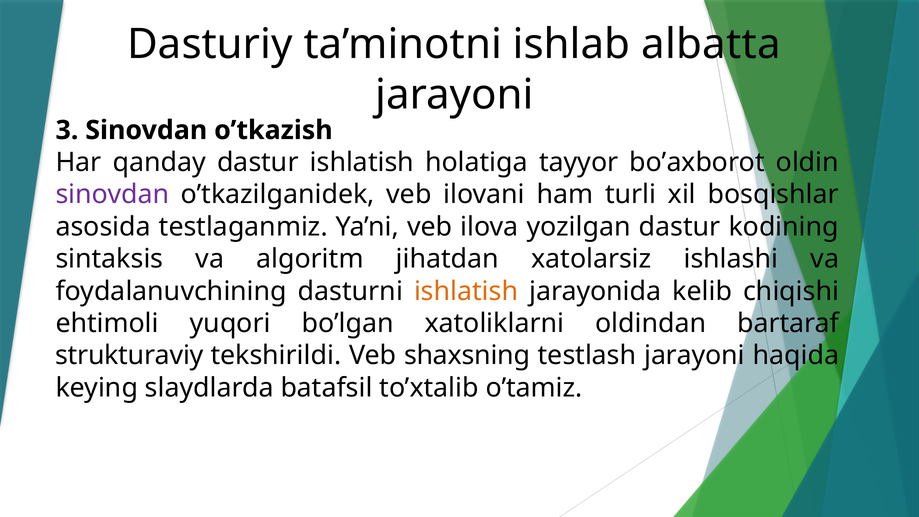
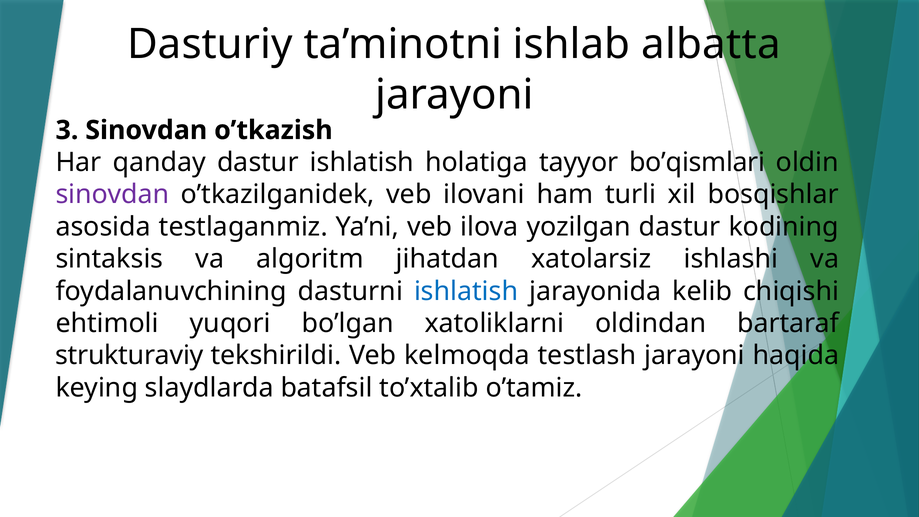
bo’axborot: bo’axborot -> bo’qismlari
ishlatish at (466, 291) colour: orange -> blue
shaxsning: shaxsning -> kelmoqda
